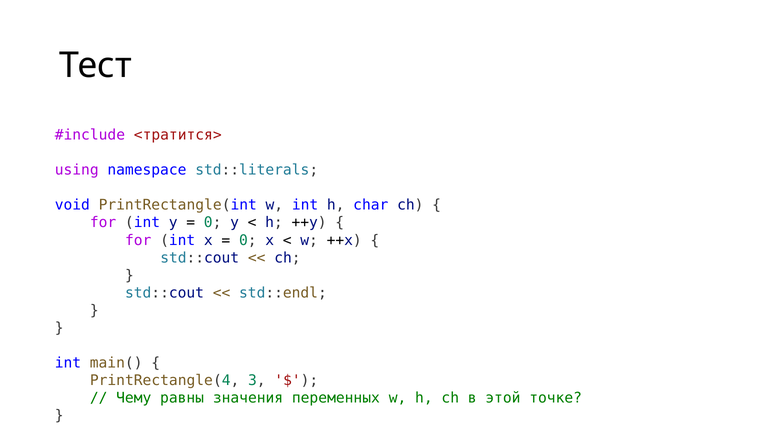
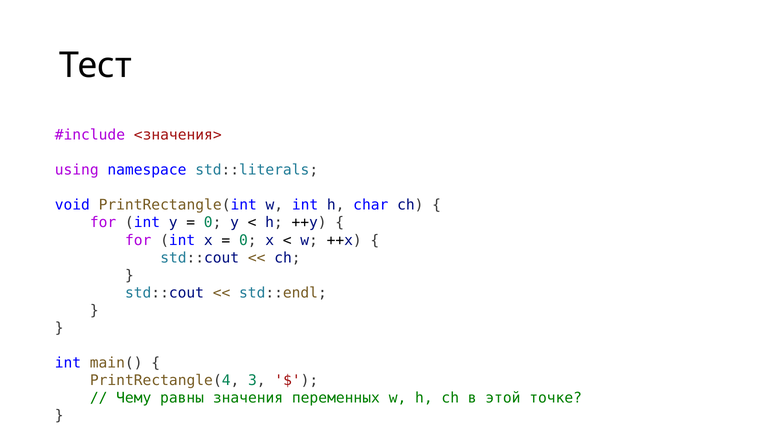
<тратится>: <тратится> -> <значения>
